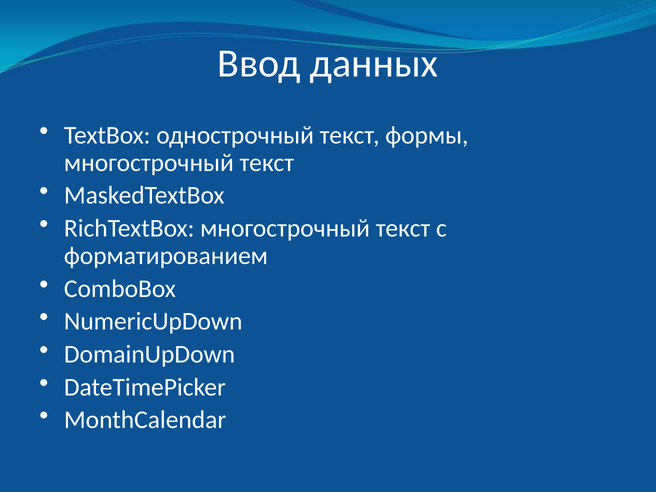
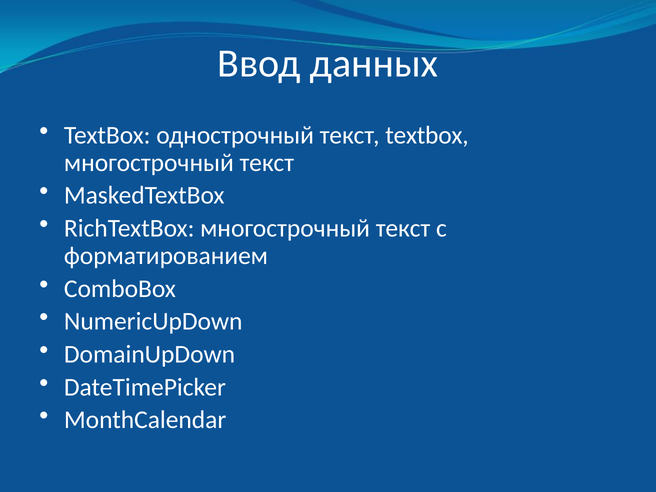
текст формы: формы -> textbox
